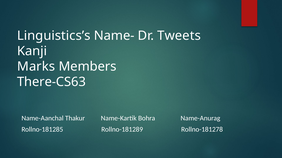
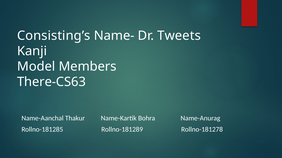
Linguistics’s: Linguistics’s -> Consisting’s
Marks: Marks -> Model
